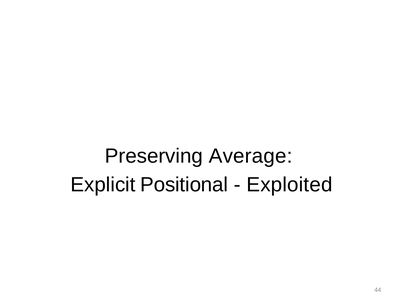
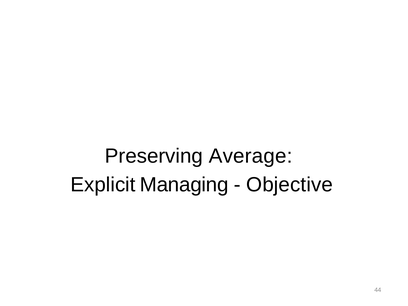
Positional: Positional -> Managing
Exploited: Exploited -> Objective
